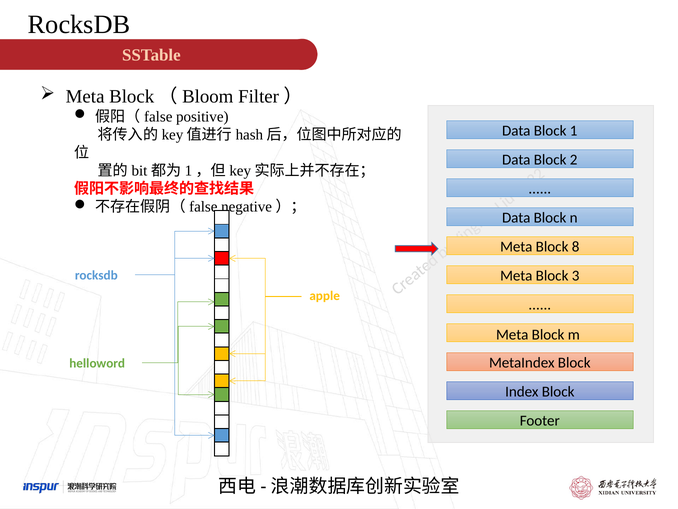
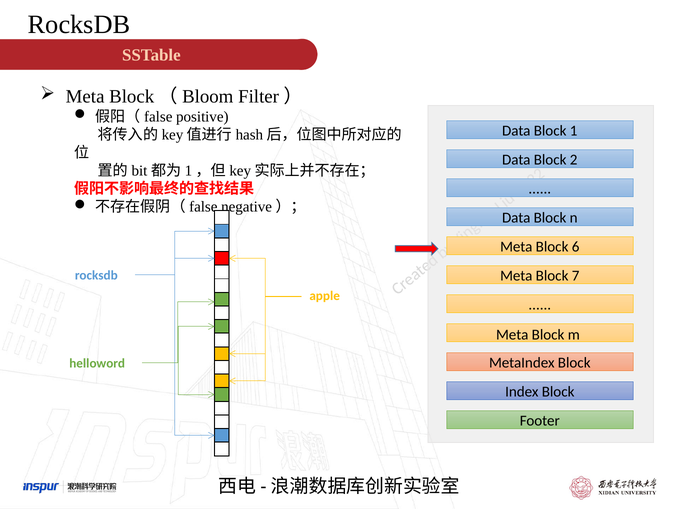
8: 8 -> 6
3: 3 -> 7
